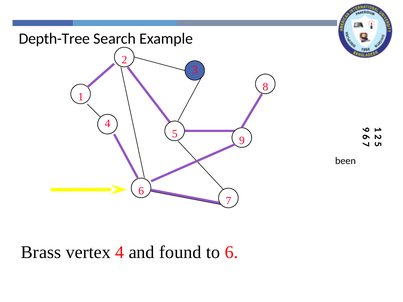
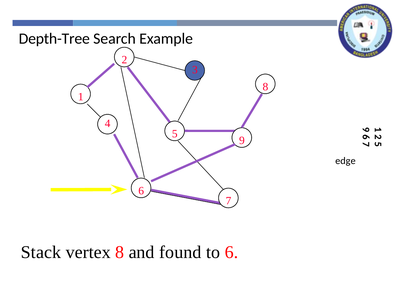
been: been -> edge
Brass: Brass -> Stack
vertex 4: 4 -> 8
